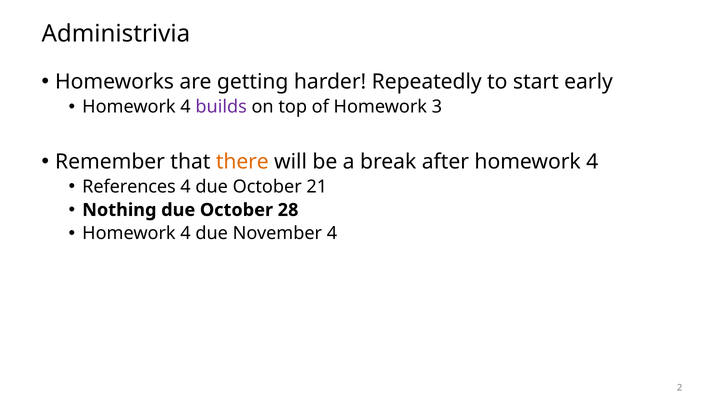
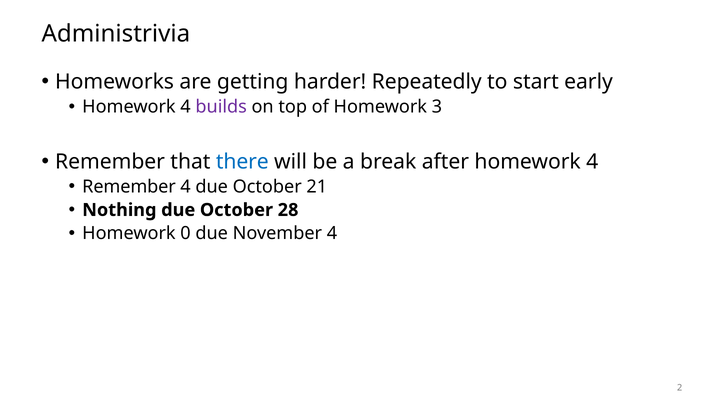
there colour: orange -> blue
References at (129, 187): References -> Remember
4 at (186, 233): 4 -> 0
